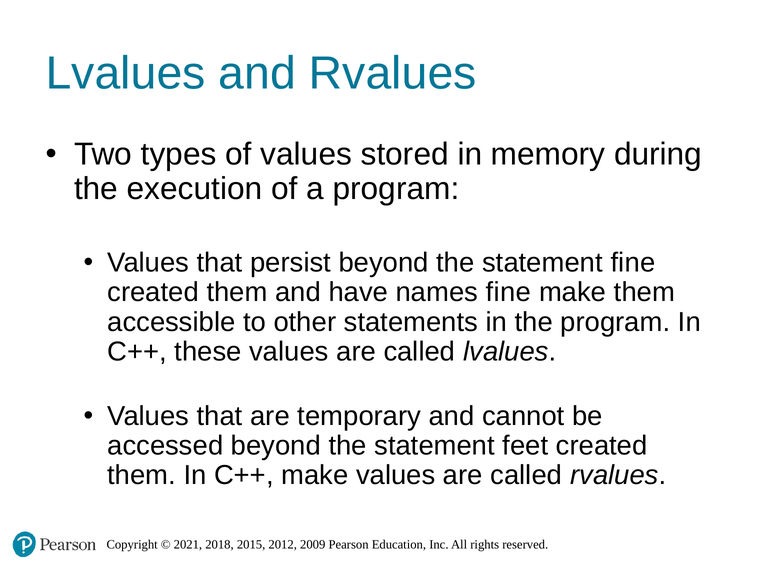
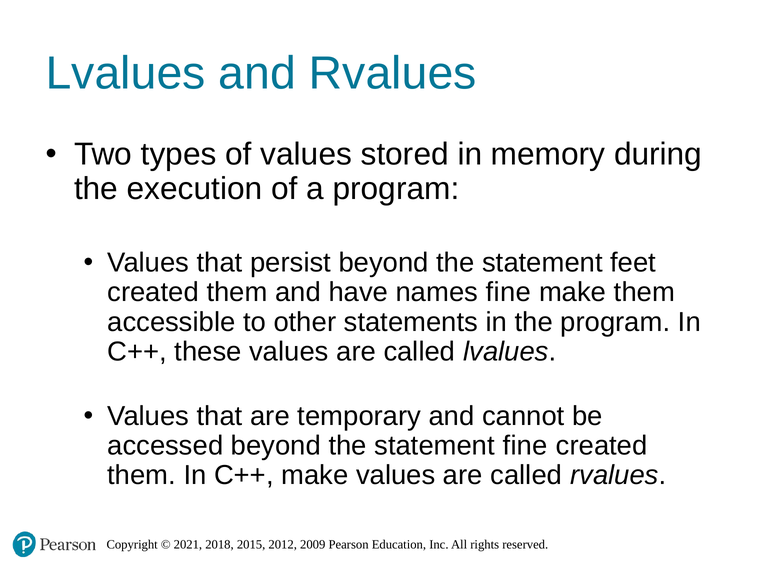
statement fine: fine -> feet
statement feet: feet -> fine
